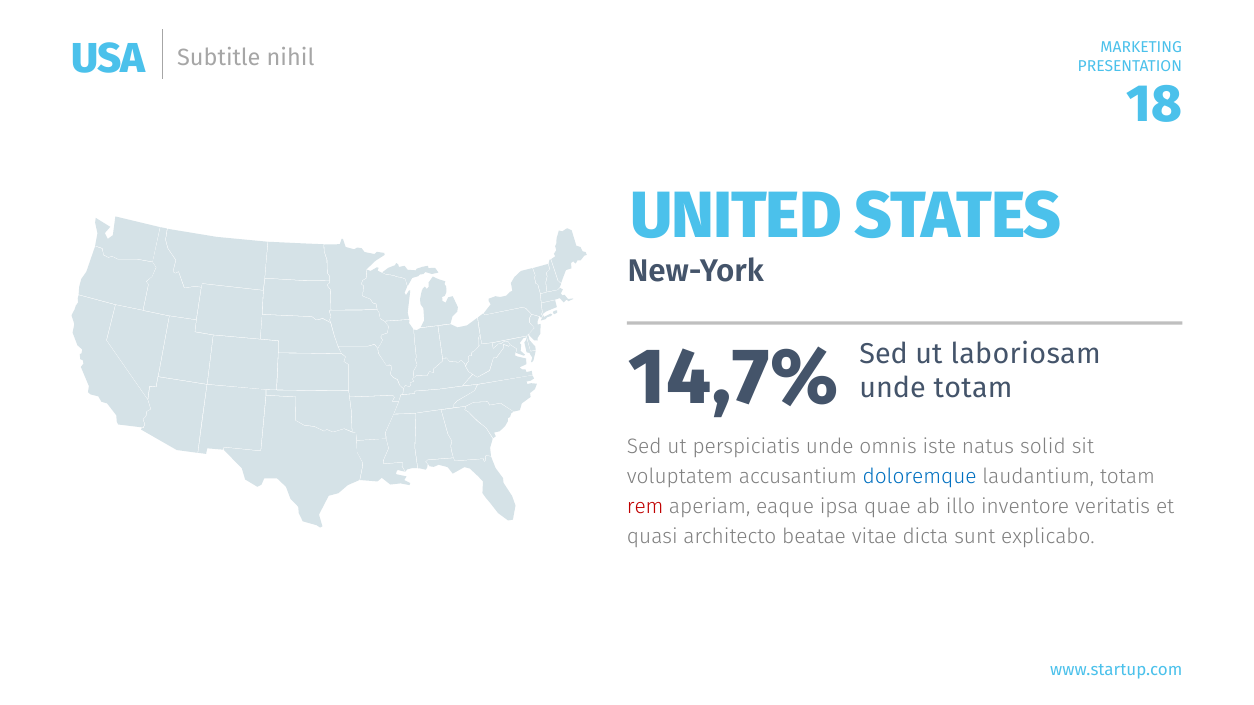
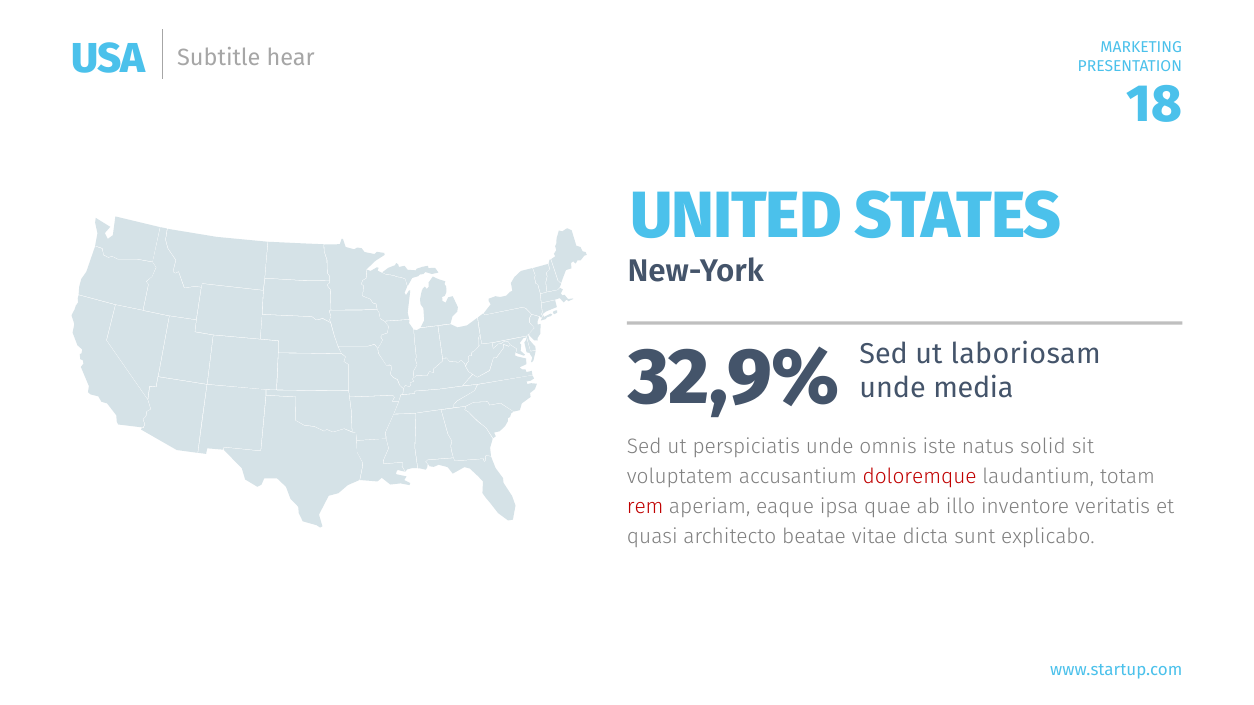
nihil: nihil -> hear
14,7%: 14,7% -> 32,9%
unde totam: totam -> media
doloremque colour: blue -> red
